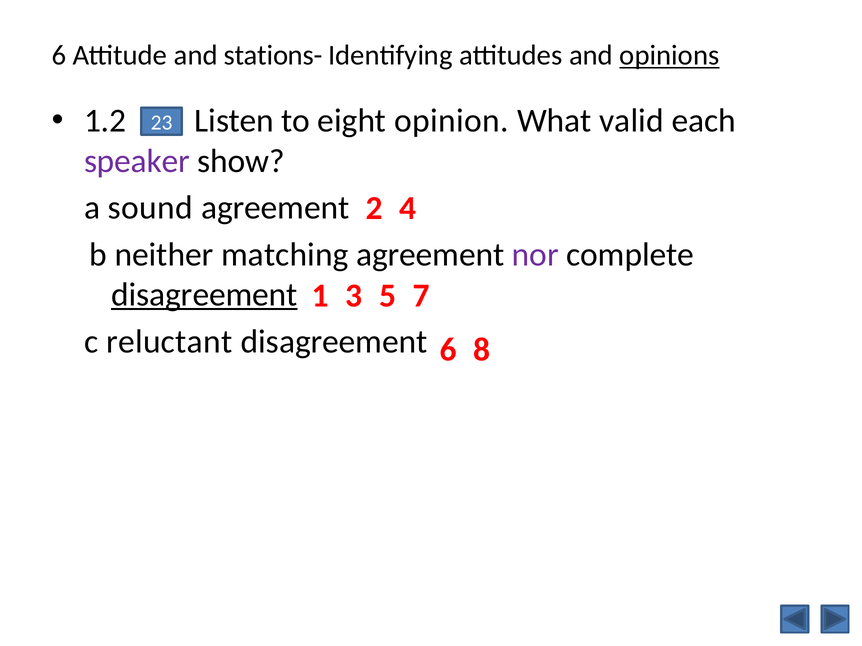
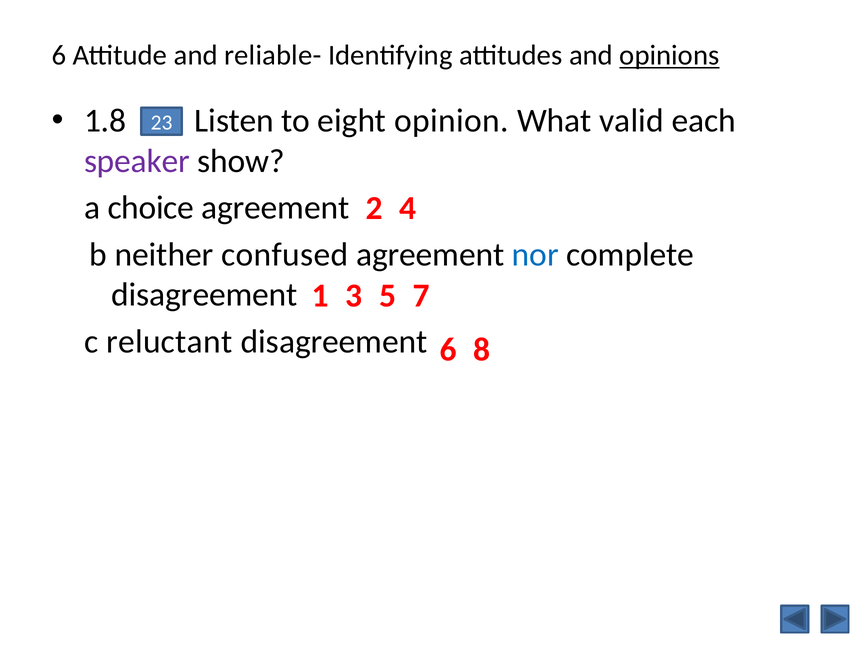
stations-: stations- -> reliable-
1.2: 1.2 -> 1.8
sound: sound -> choice
matching: matching -> confused
nor colour: purple -> blue
disagreement at (204, 295) underline: present -> none
